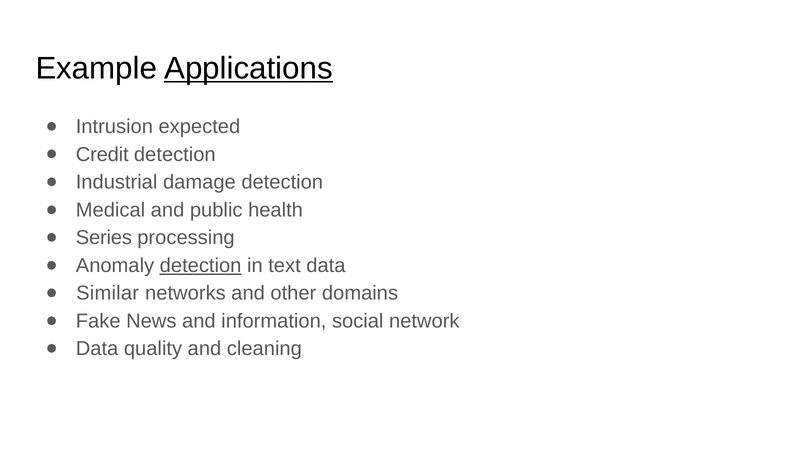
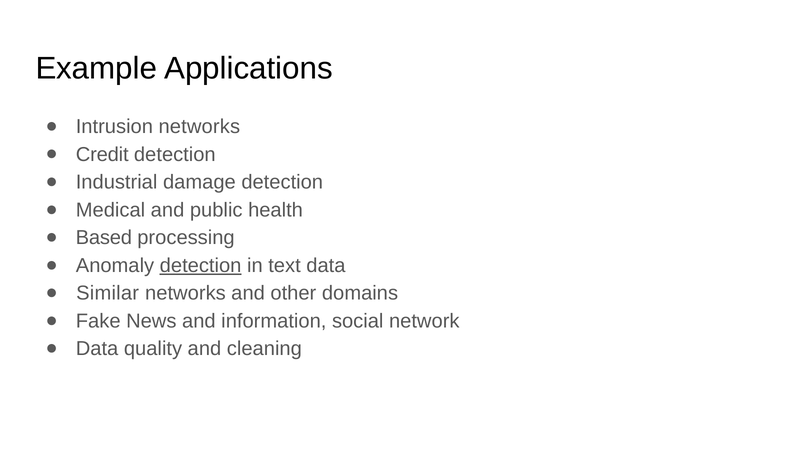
Applications underline: present -> none
Intrusion expected: expected -> networks
Series: Series -> Based
